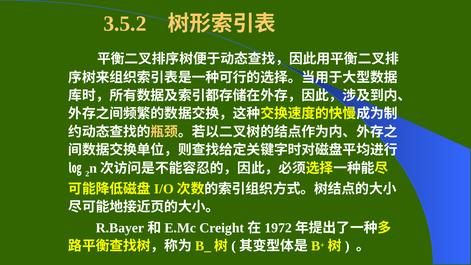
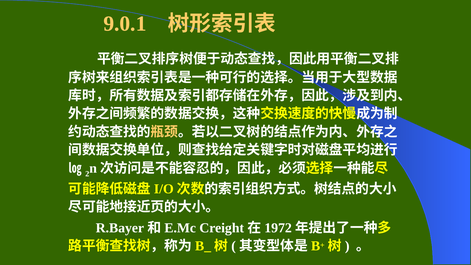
3.5.2: 3.5.2 -> 9.0.1
